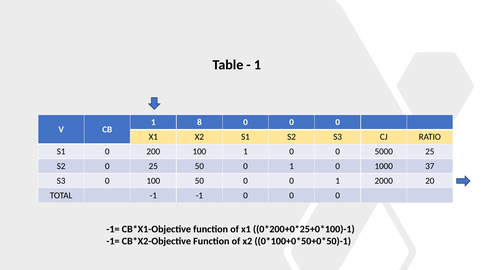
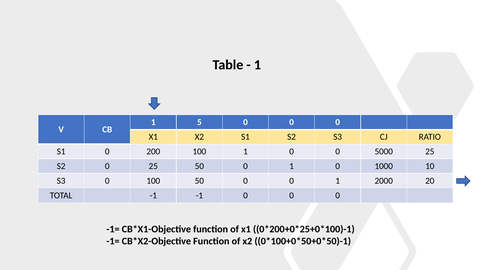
8: 8 -> 5
37: 37 -> 10
